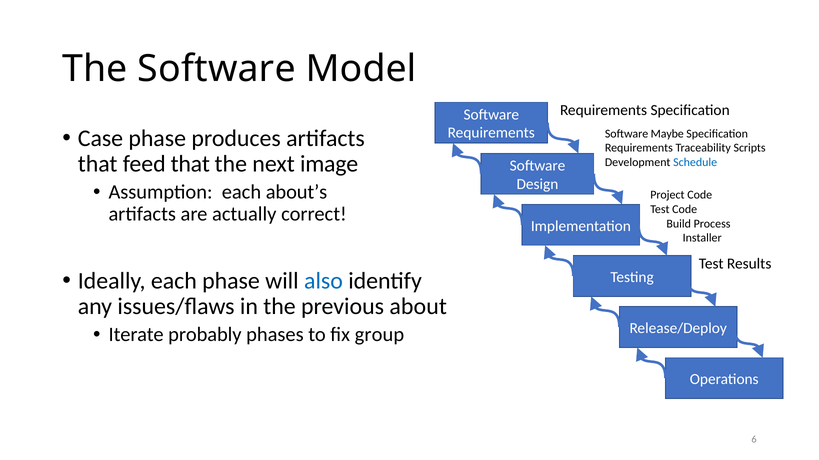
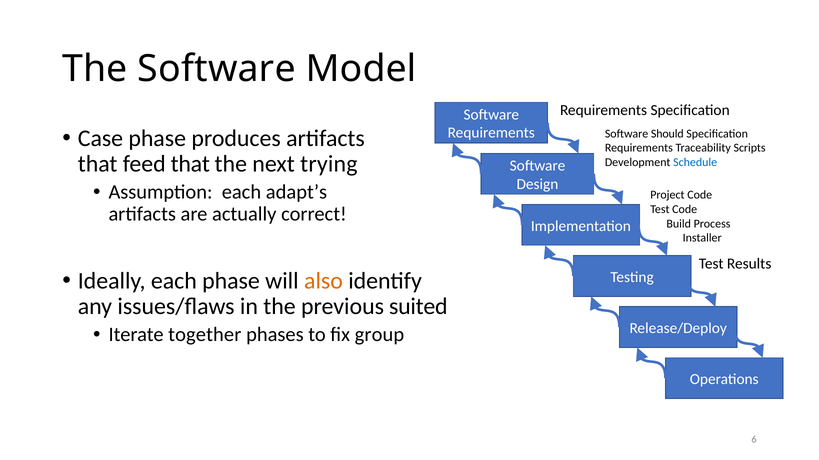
Maybe: Maybe -> Should
image: image -> trying
about’s: about’s -> adapt’s
also colour: blue -> orange
about: about -> suited
probably: probably -> together
